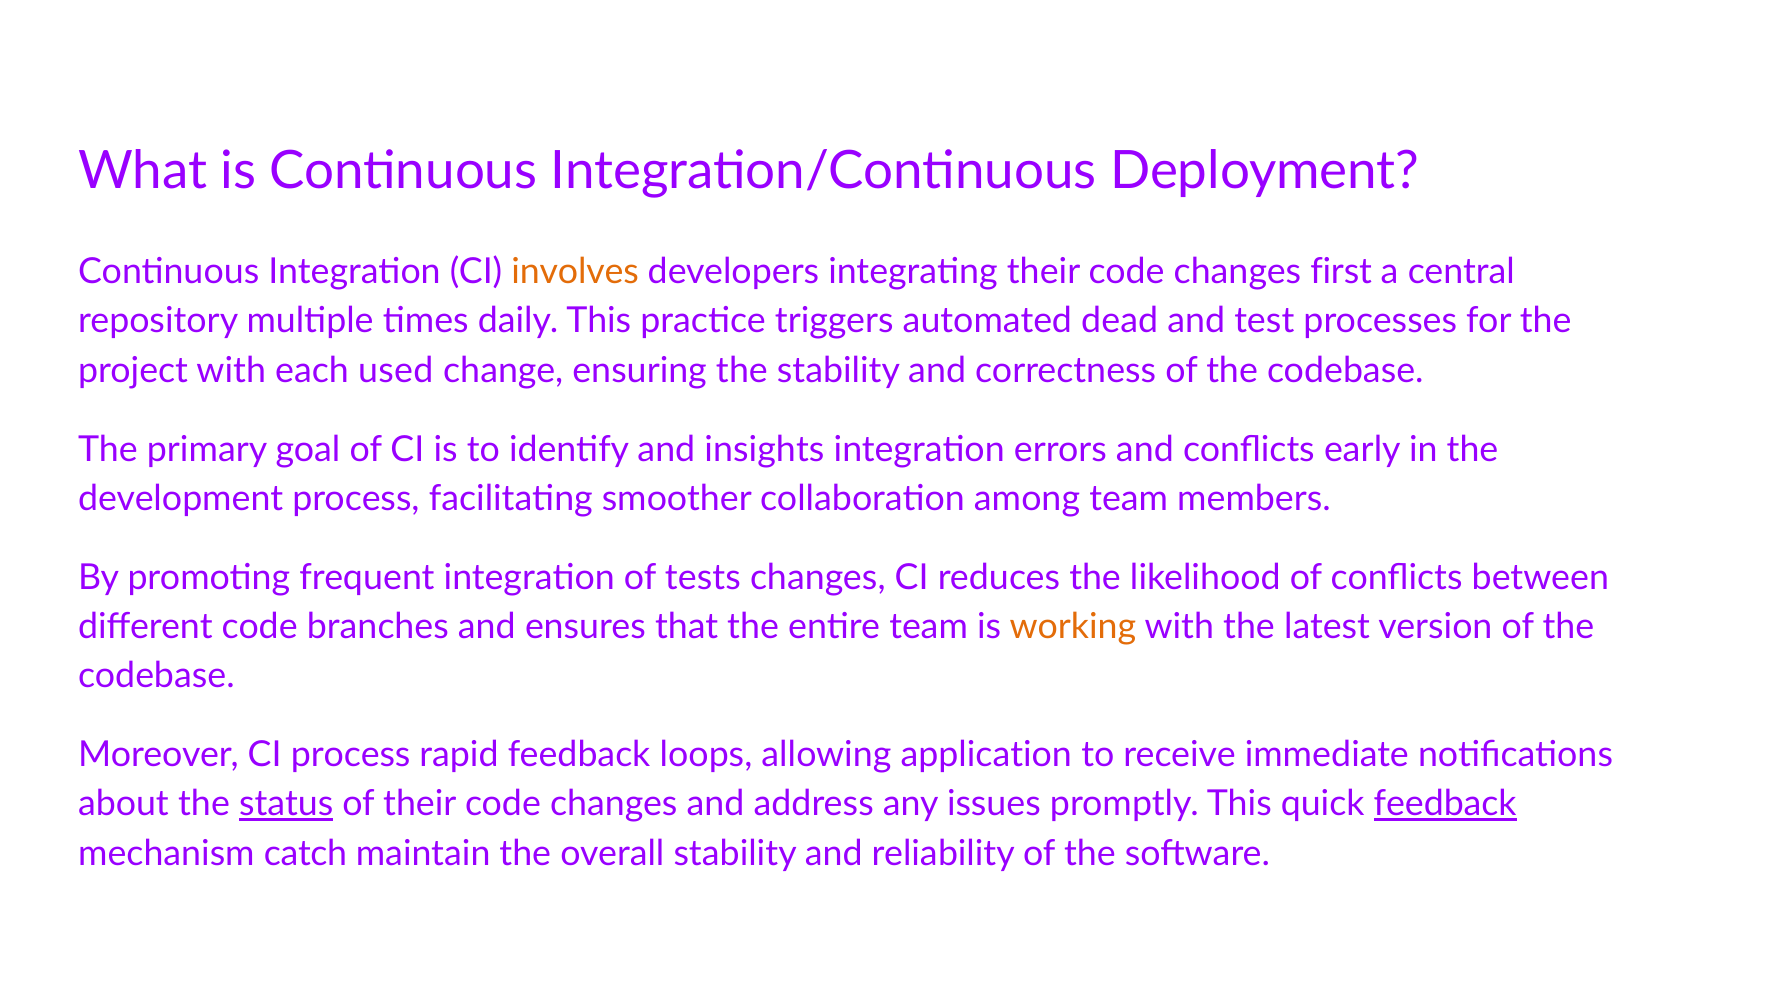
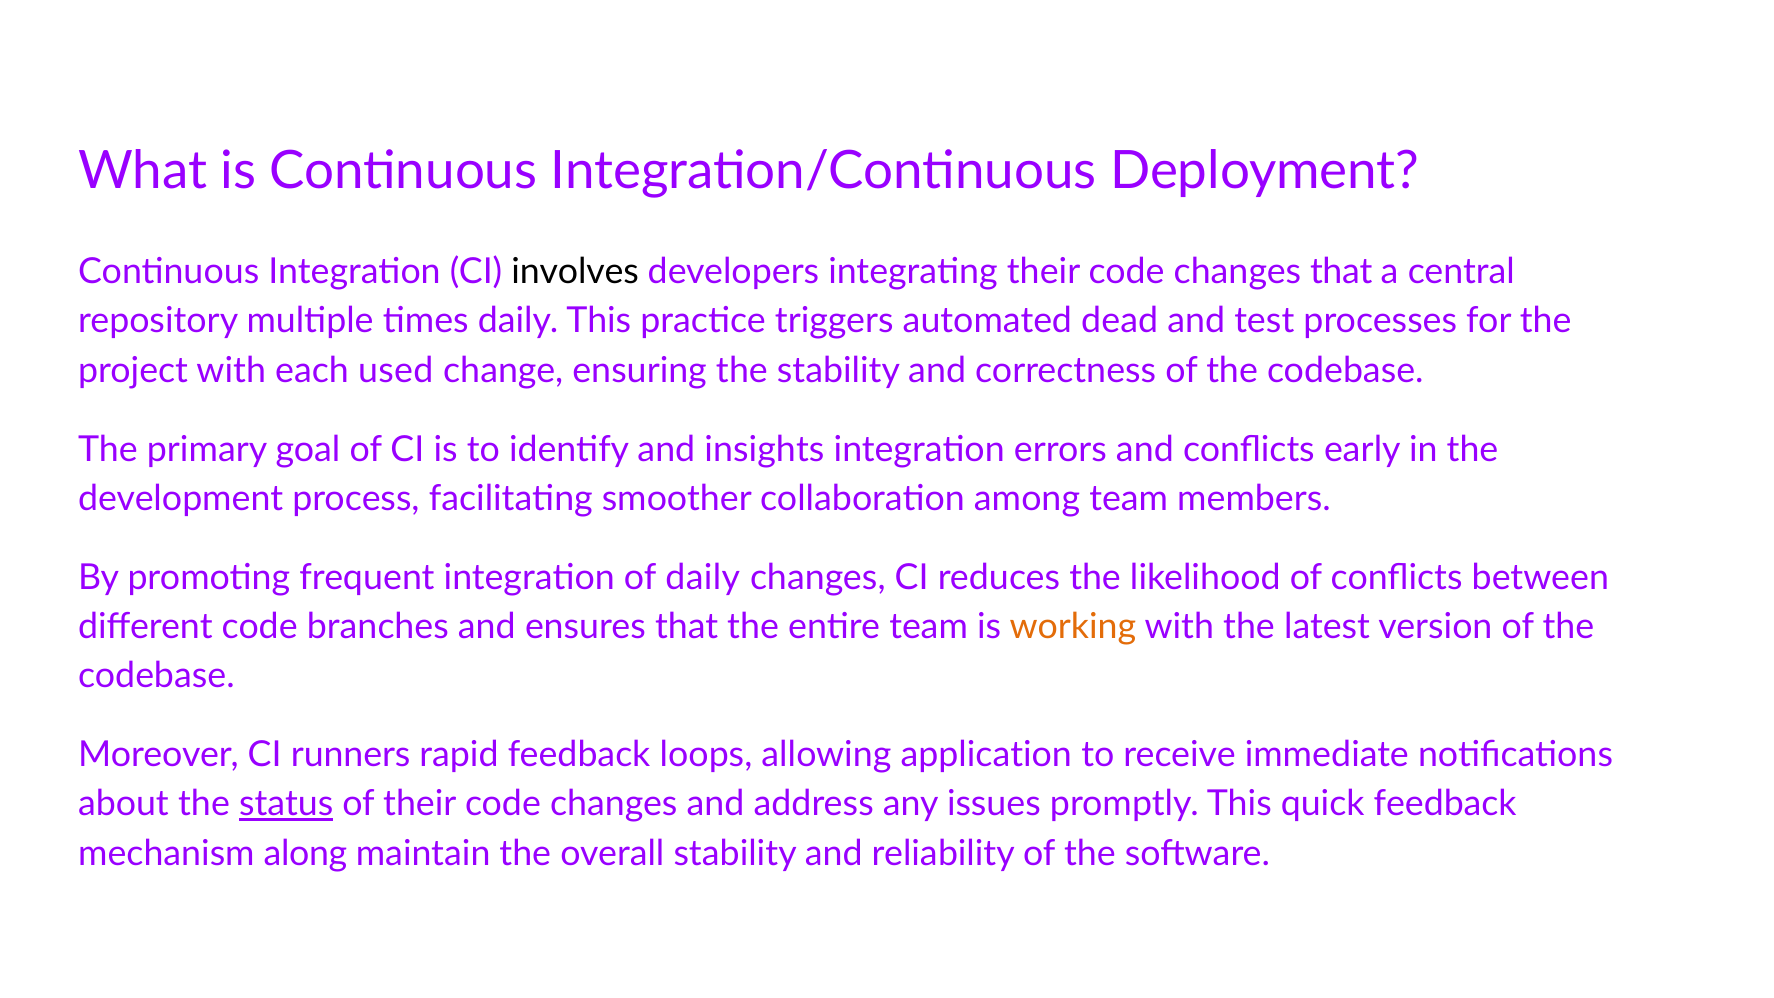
involves colour: orange -> black
changes first: first -> that
of tests: tests -> daily
CI process: process -> runners
feedback at (1445, 804) underline: present -> none
catch: catch -> along
